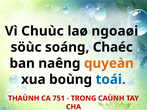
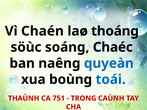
Chuùc: Chuùc -> Chaén
ngoaøi: ngoaøi -> thoáng
quyeàn colour: orange -> blue
